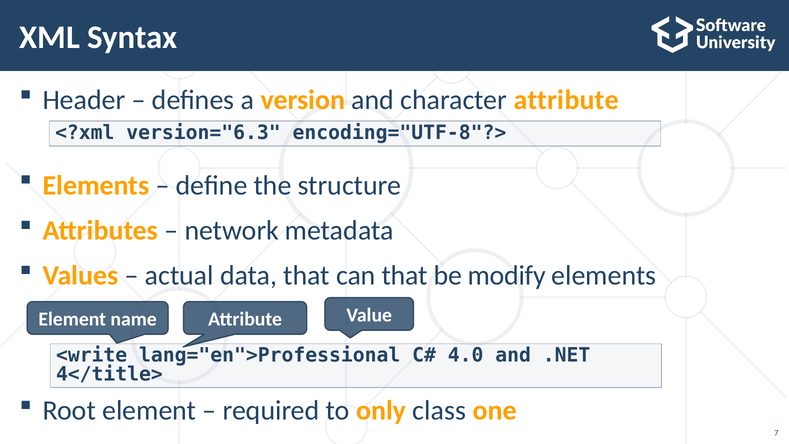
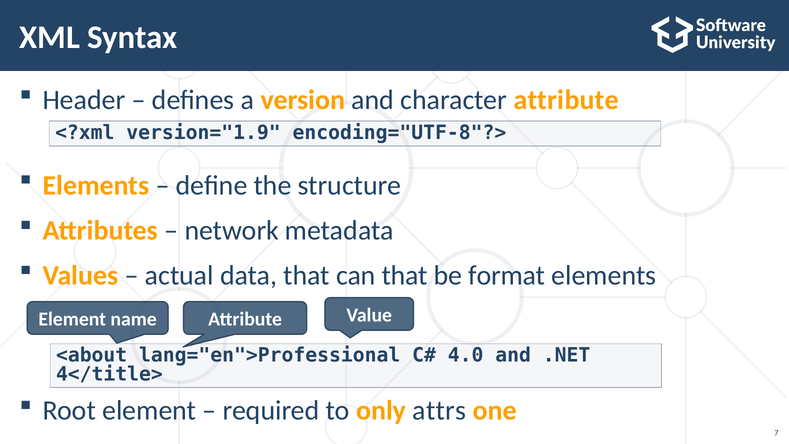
version="6.3: version="6.3 -> version="1.9
modify: modify -> format
<write: <write -> <about
class: class -> attrs
